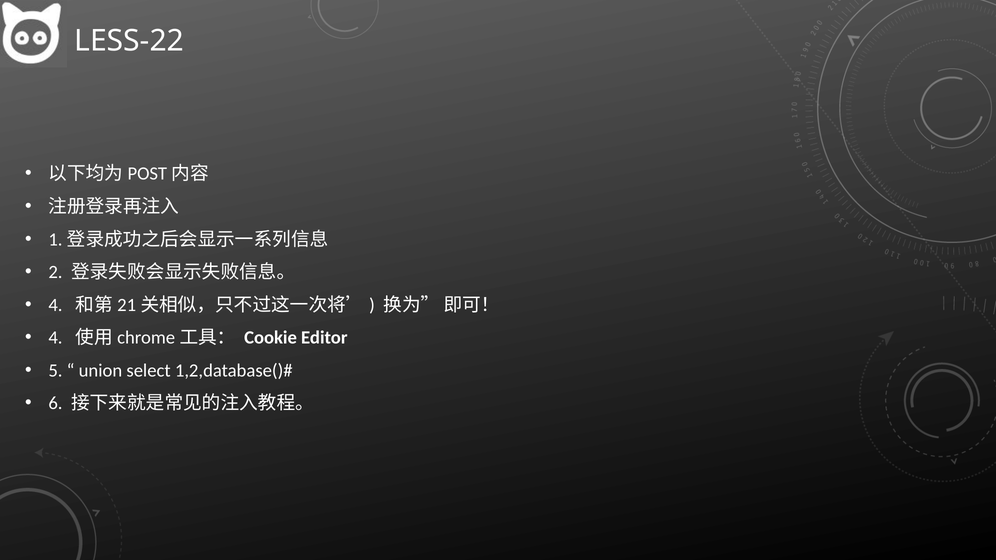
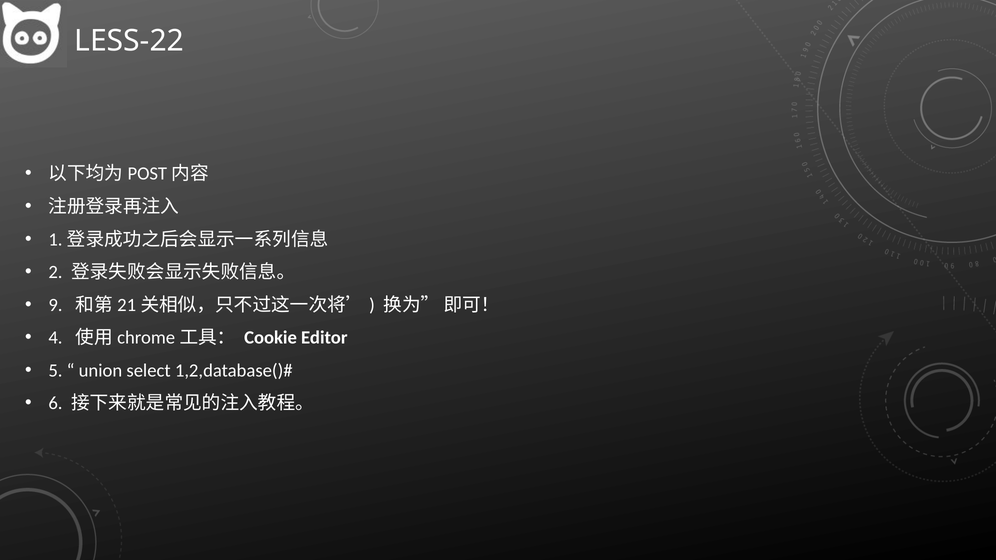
4 at (55, 305): 4 -> 9
